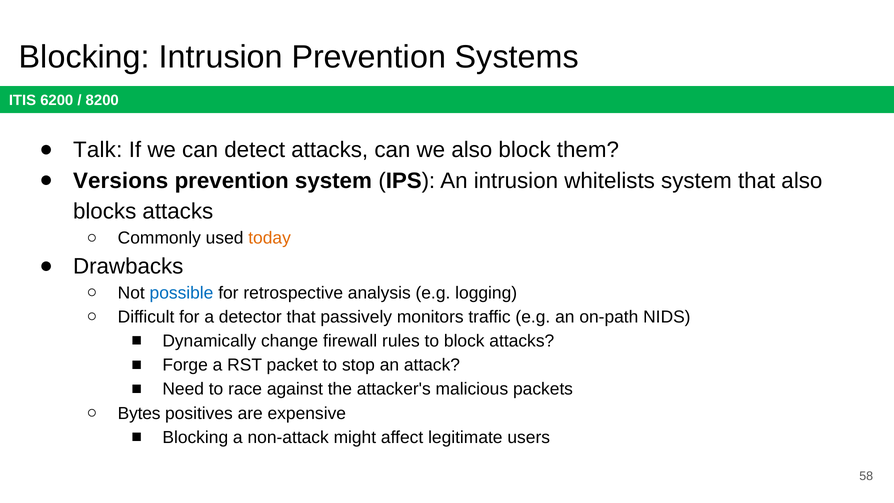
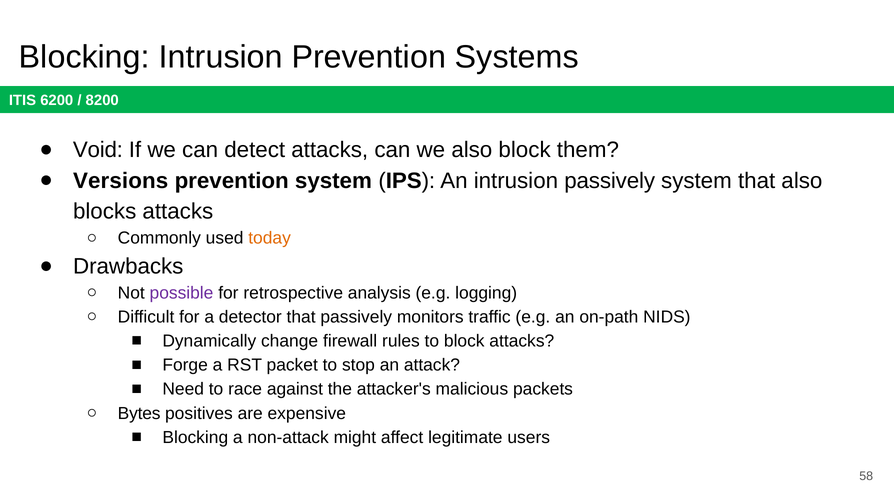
Talk: Talk -> Void
intrusion whitelists: whitelists -> passively
possible colour: blue -> purple
